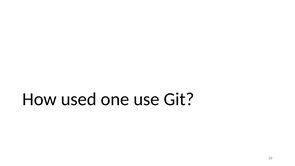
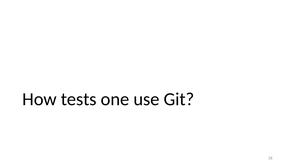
used: used -> tests
